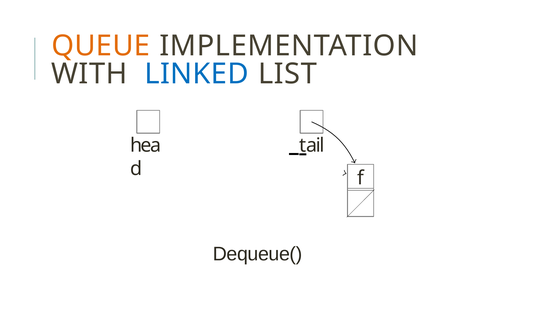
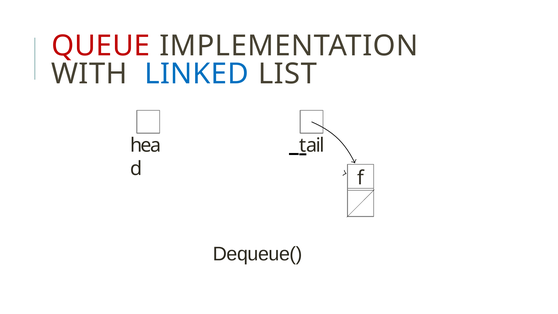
QUEUE colour: orange -> red
